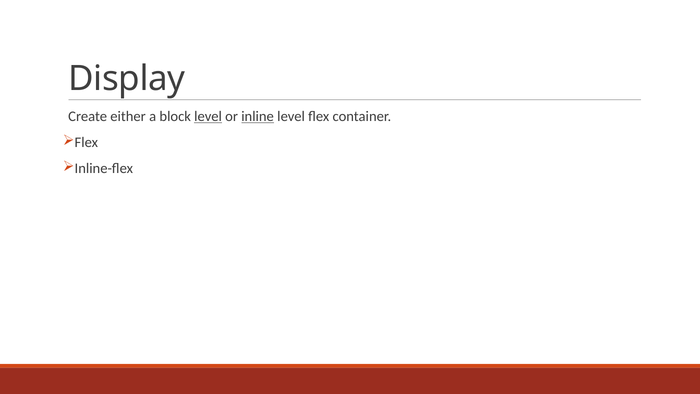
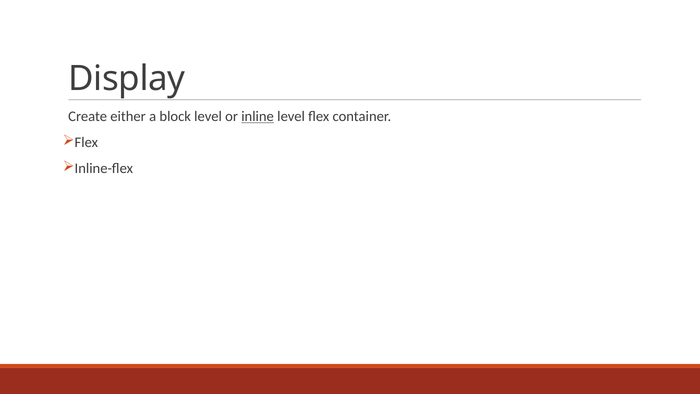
level at (208, 116) underline: present -> none
